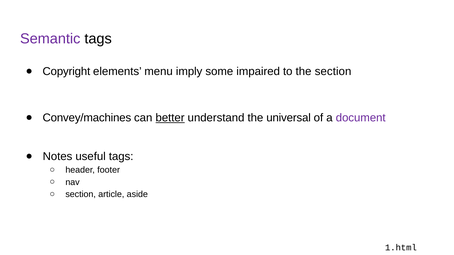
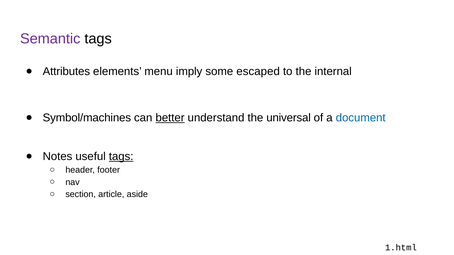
Copyright: Copyright -> Attributes
impaired: impaired -> escaped
the section: section -> internal
Convey/machines: Convey/machines -> Symbol/machines
document colour: purple -> blue
tags at (121, 157) underline: none -> present
